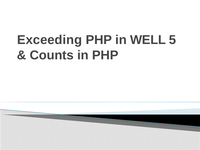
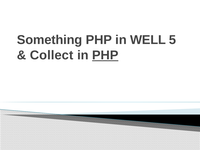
Exceeding: Exceeding -> Something
Counts: Counts -> Collect
PHP at (105, 55) underline: none -> present
